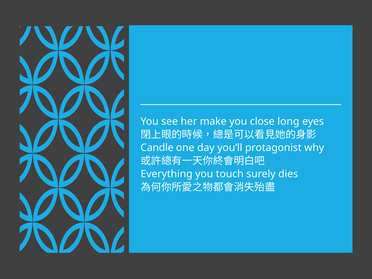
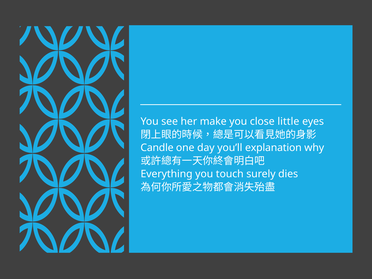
long: long -> little
protagonist: protagonist -> explanation
